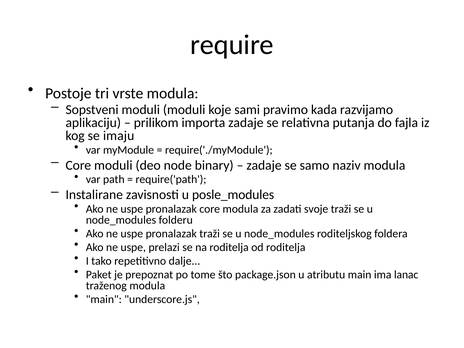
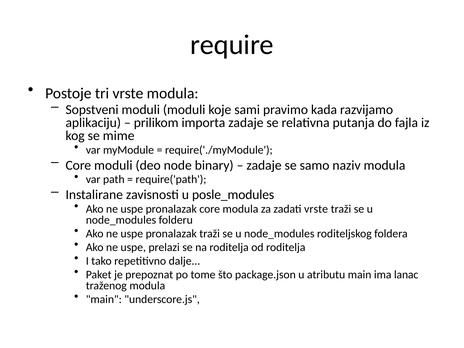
imaju: imaju -> mime
zadati svoje: svoje -> vrste
